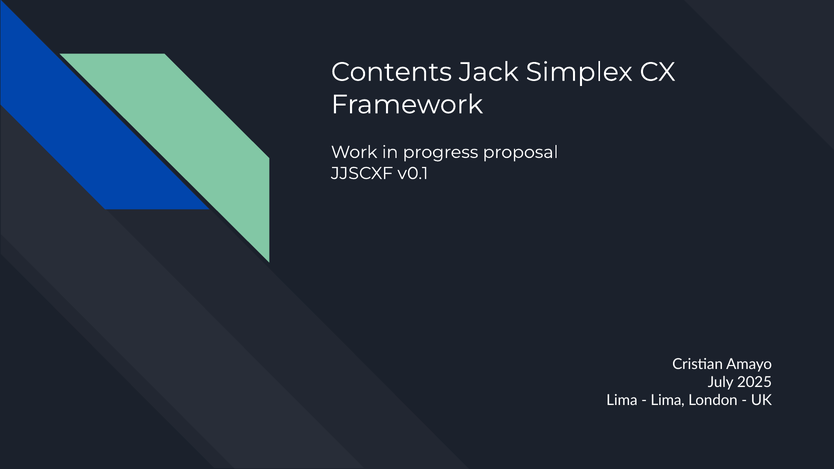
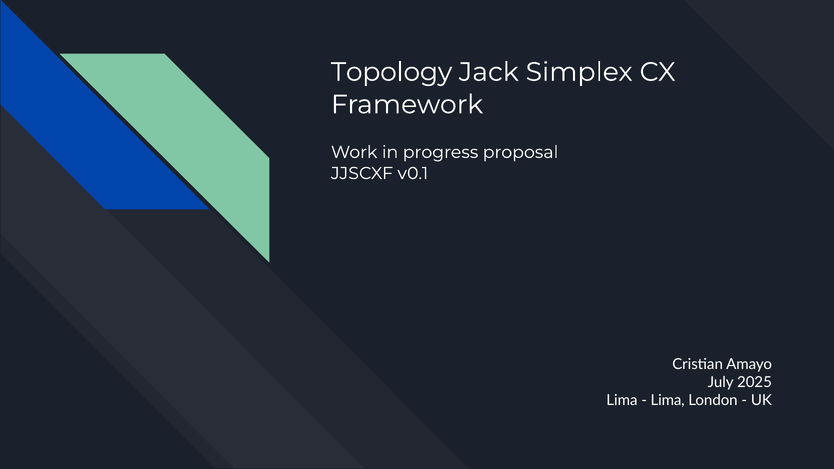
Contents: Contents -> Topology
